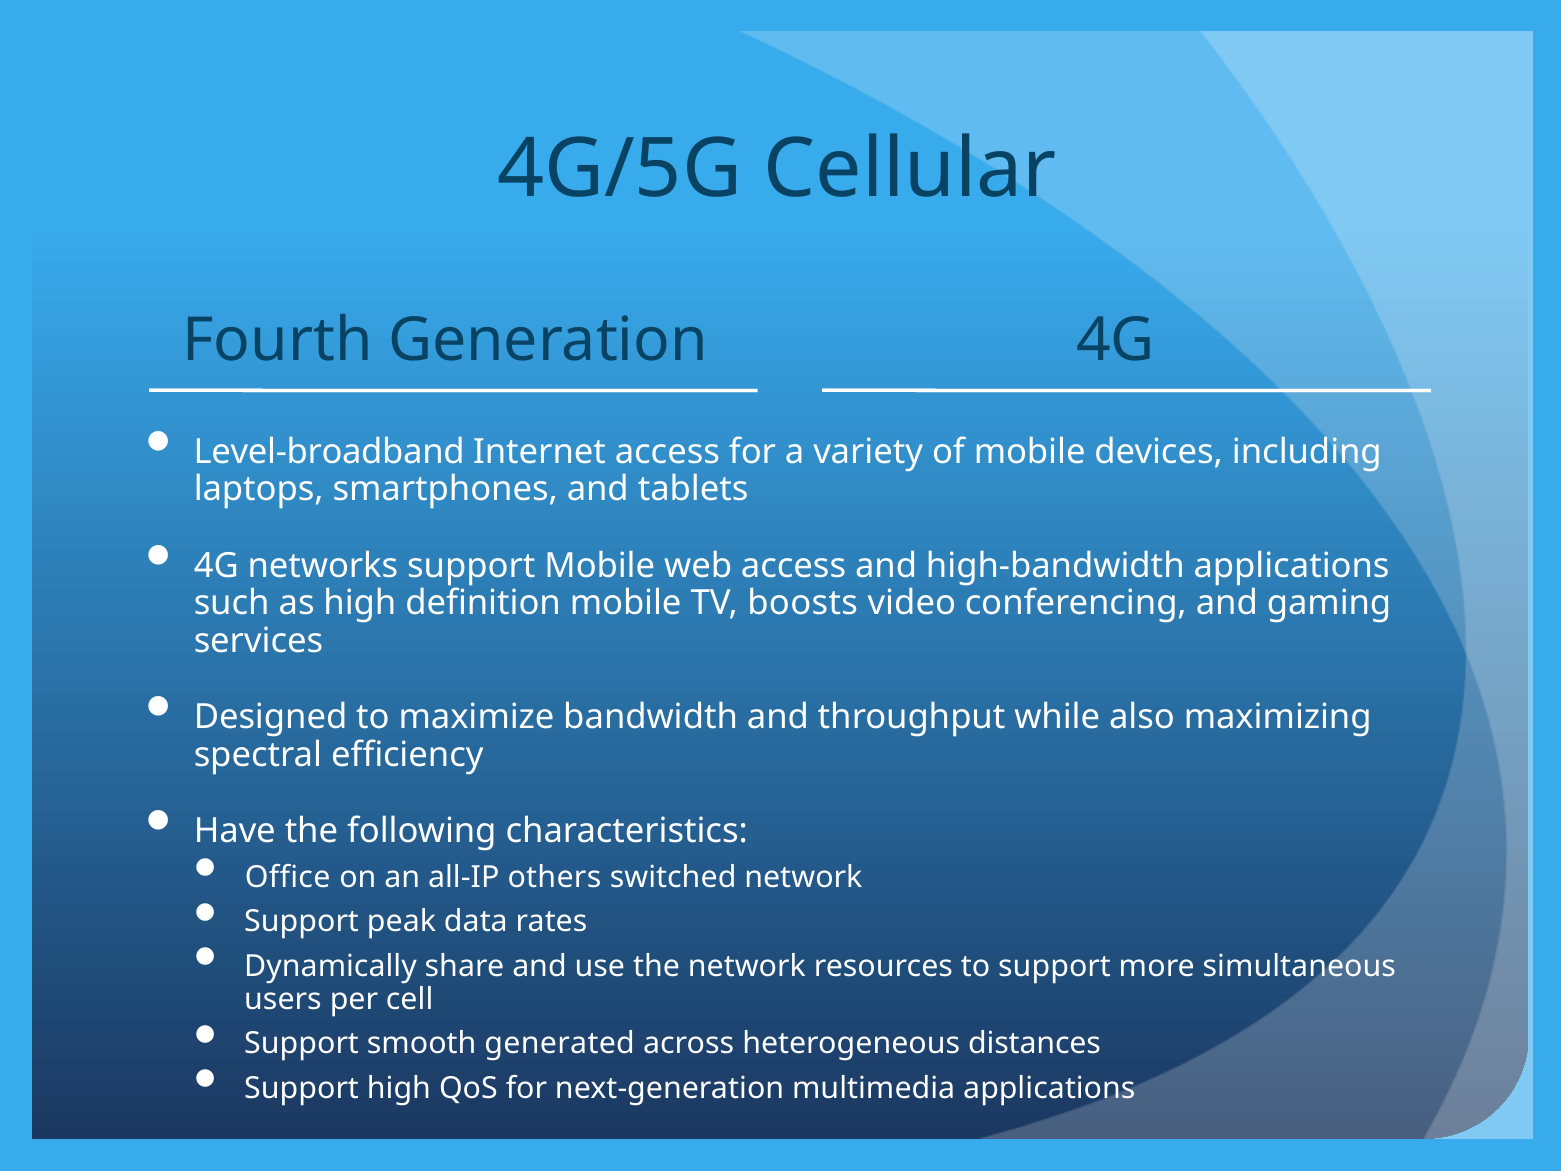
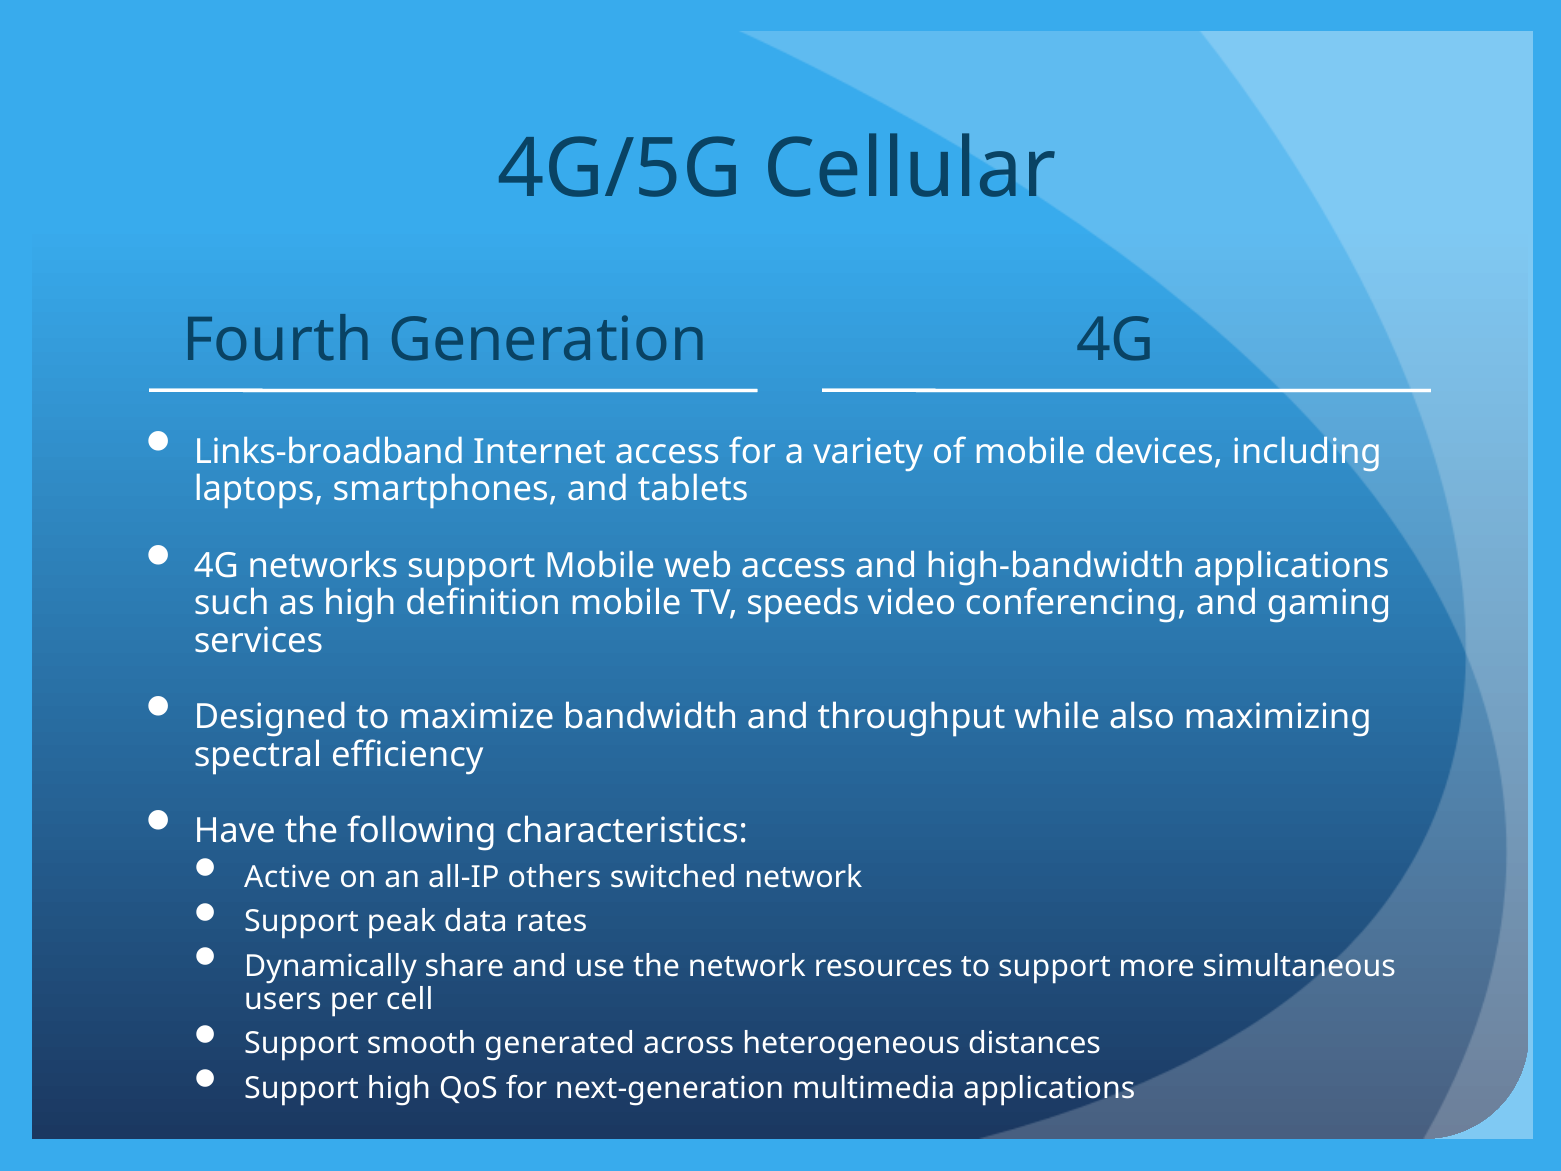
Level-broadband: Level-broadband -> Links-broadband
boosts: boosts -> speeds
Office: Office -> Active
